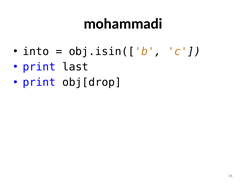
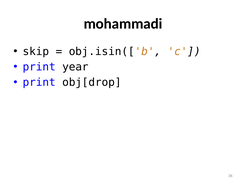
into: into -> skip
last: last -> year
